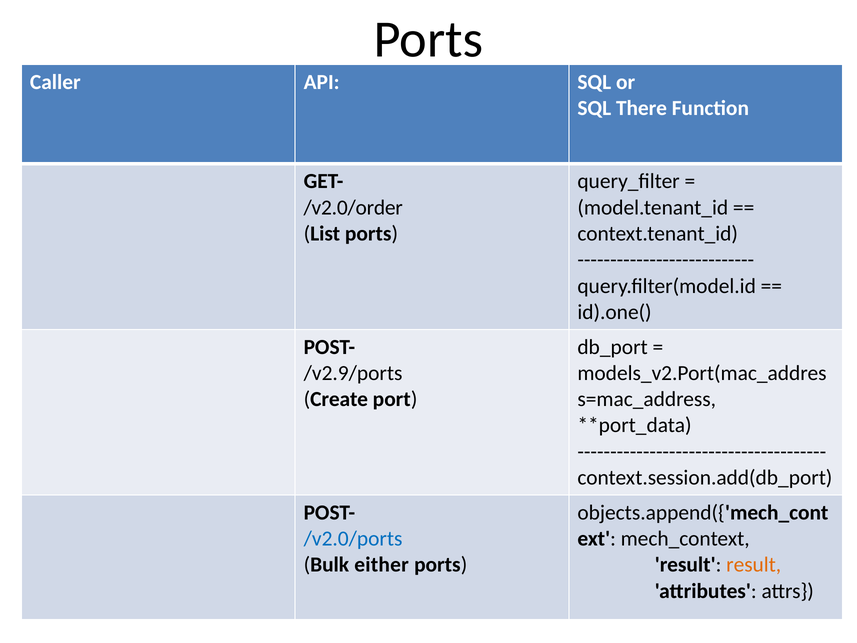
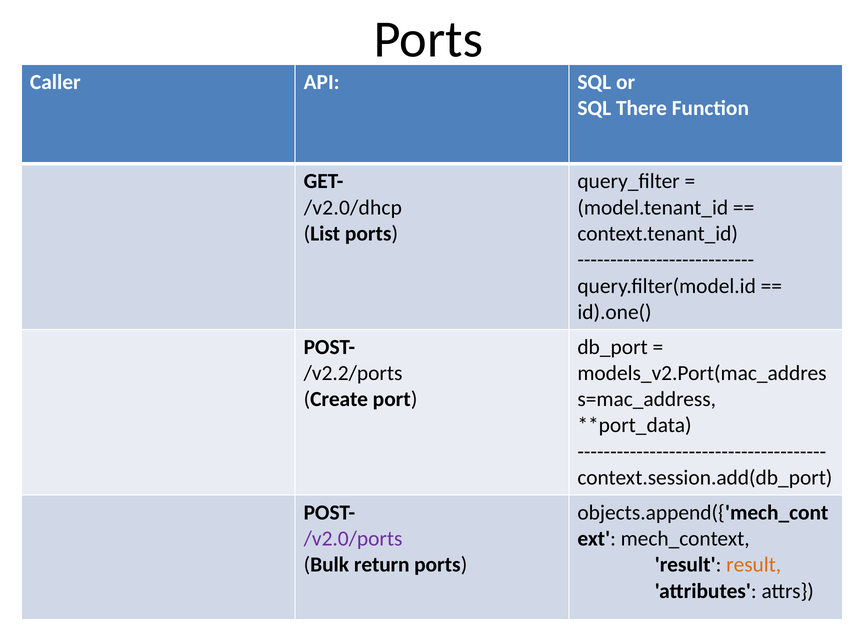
/v2.0/order: /v2.0/order -> /v2.0/dhcp
/v2.9/ports: /v2.9/ports -> /v2.2/ports
/v2.0/ports colour: blue -> purple
either: either -> return
